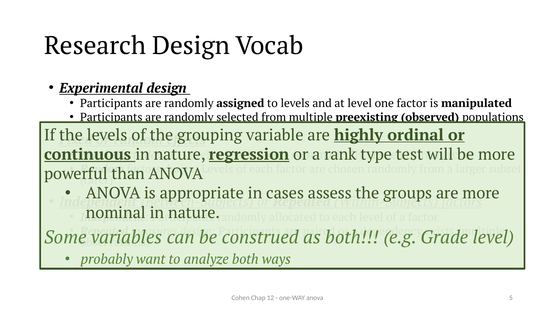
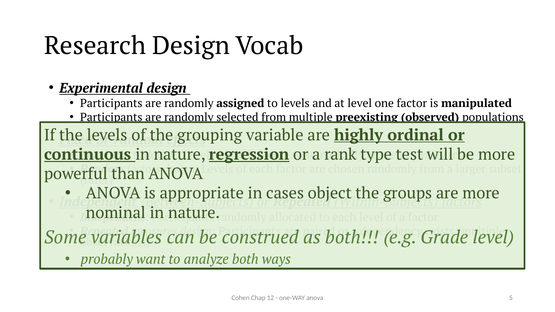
assess: assess -> object
